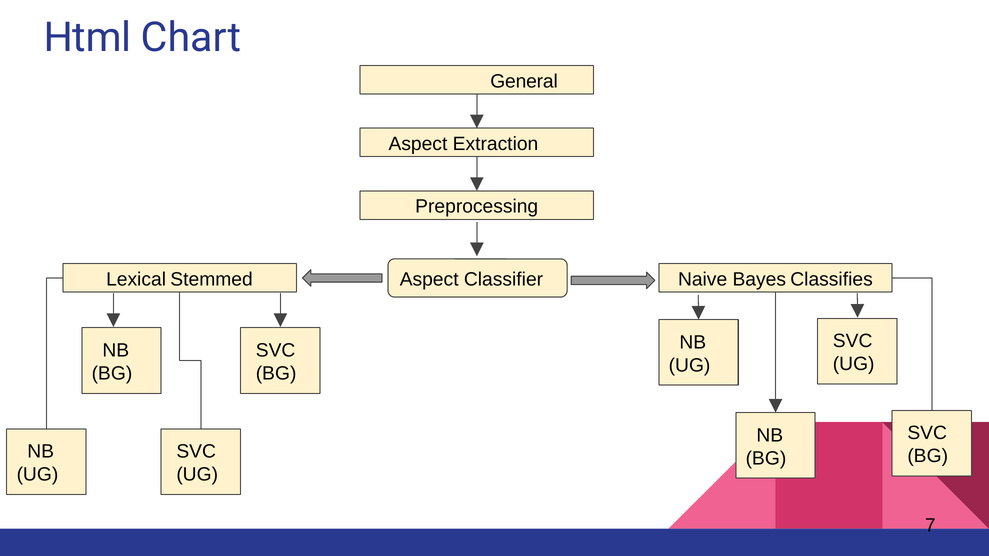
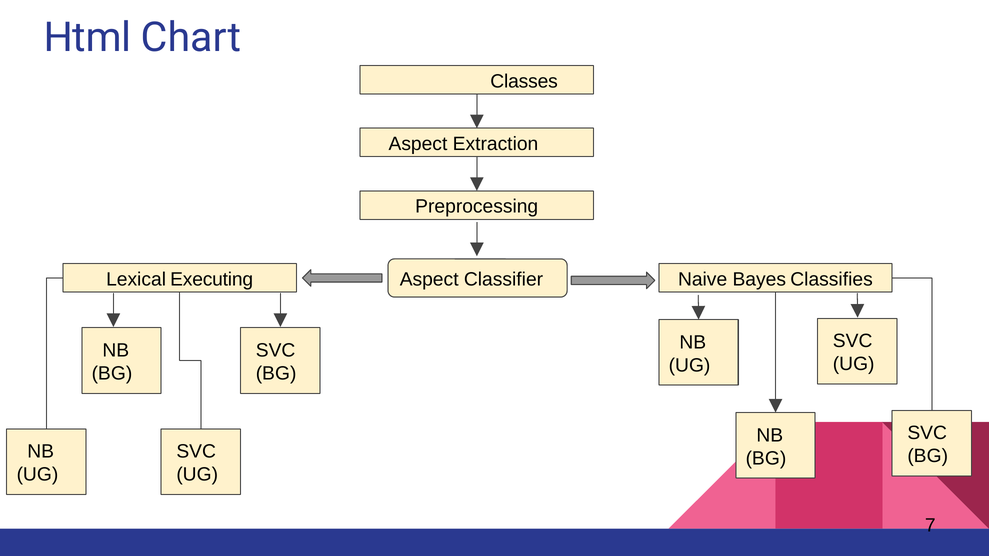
General: General -> Classes
Stemmed: Stemmed -> Executing
